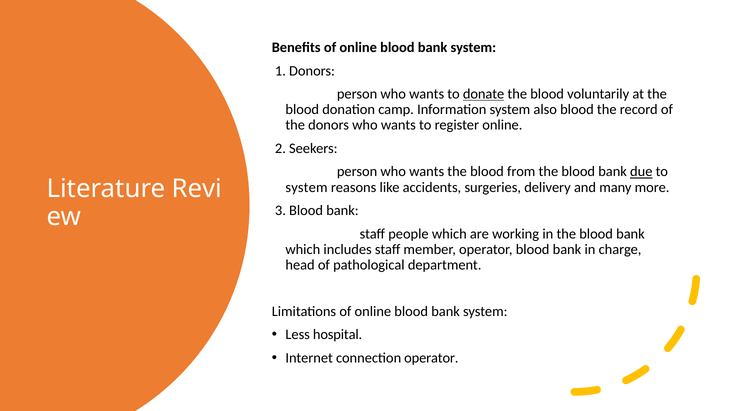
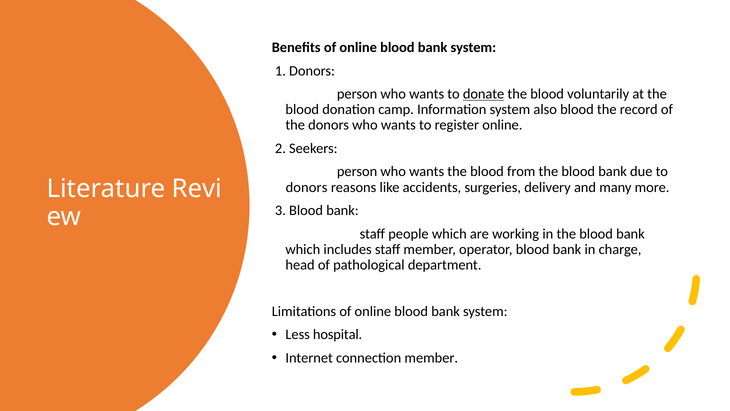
due underline: present -> none
system at (307, 187): system -> donors
connection operator: operator -> member
